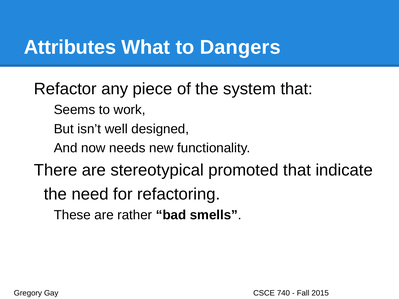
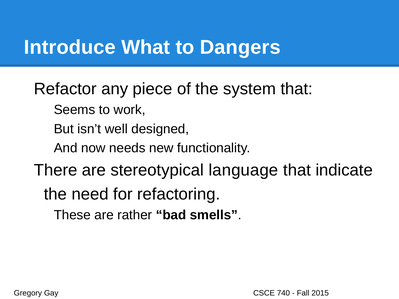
Attributes: Attributes -> Introduce
promoted: promoted -> language
